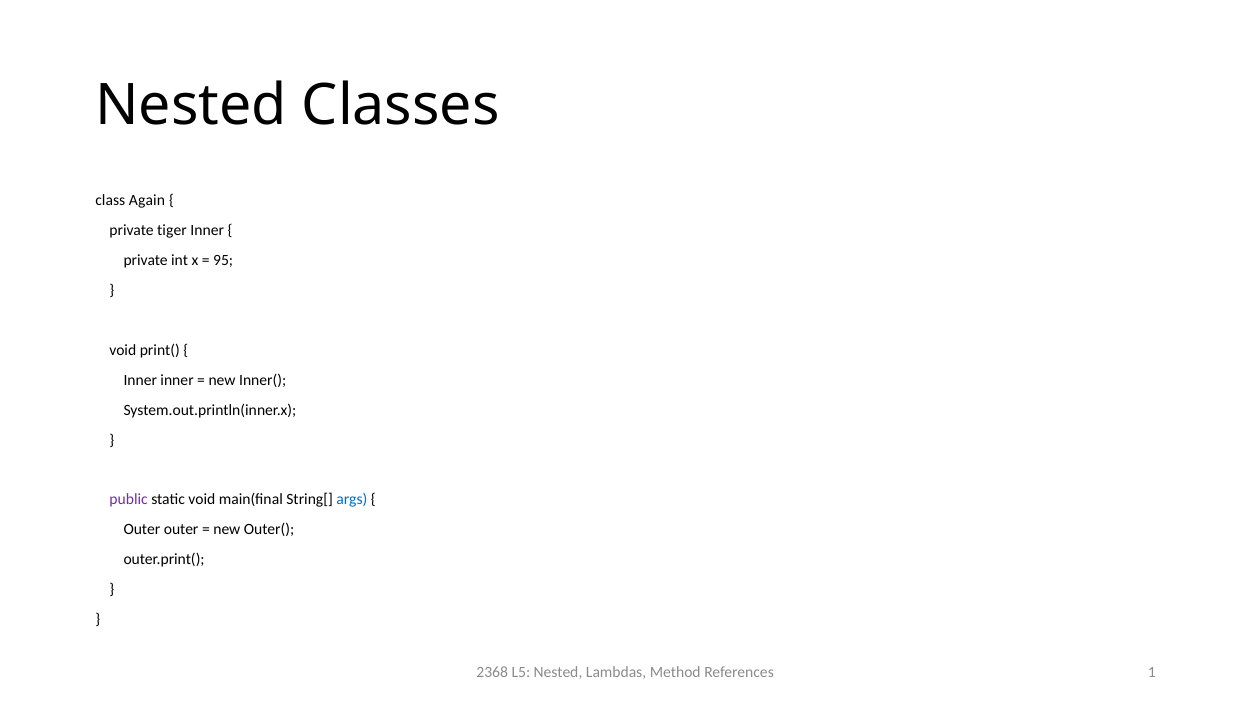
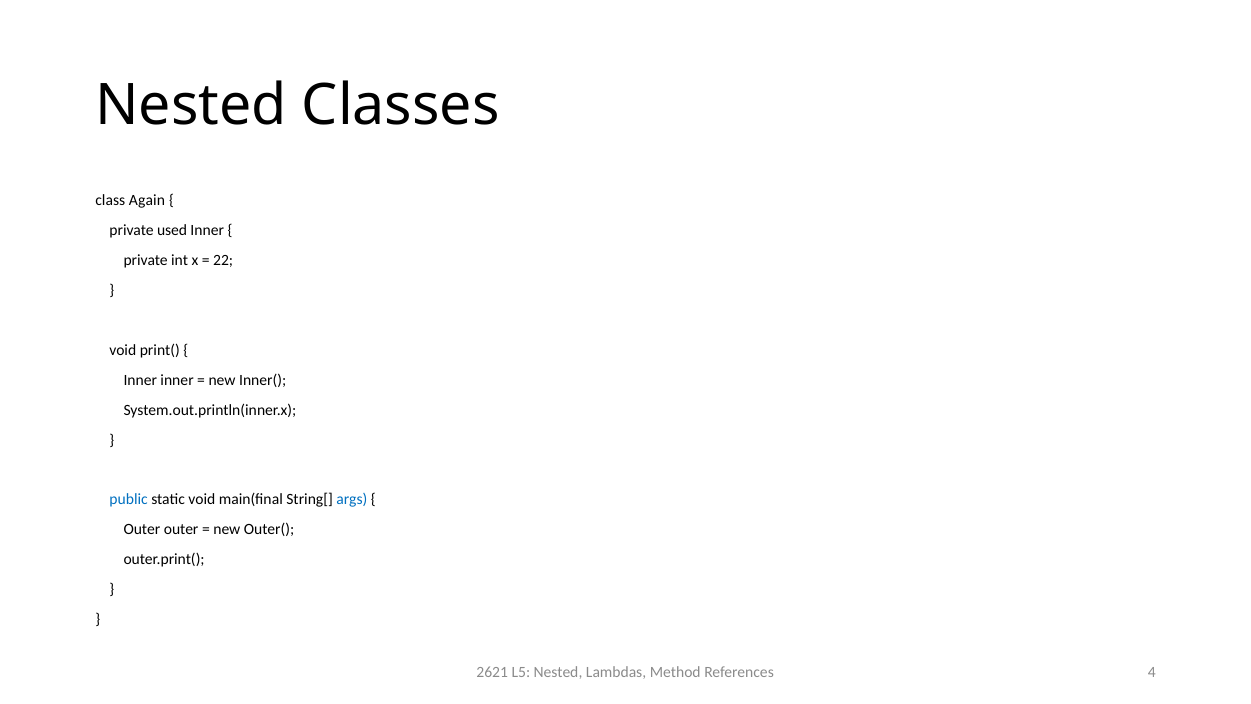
tiger: tiger -> used
95: 95 -> 22
public colour: purple -> blue
2368: 2368 -> 2621
1: 1 -> 4
